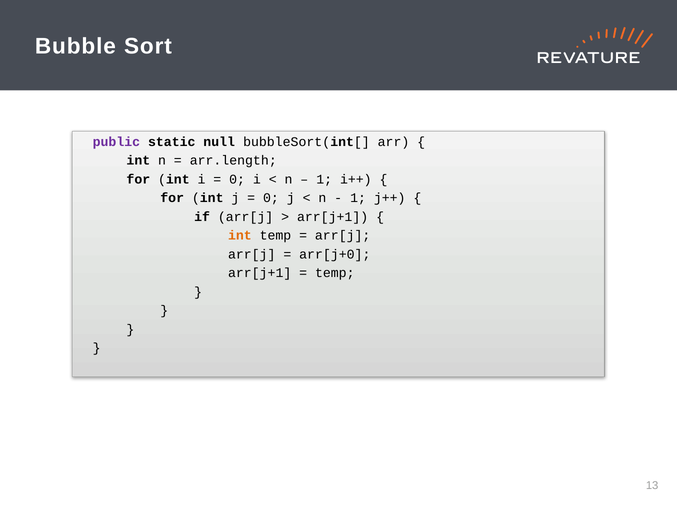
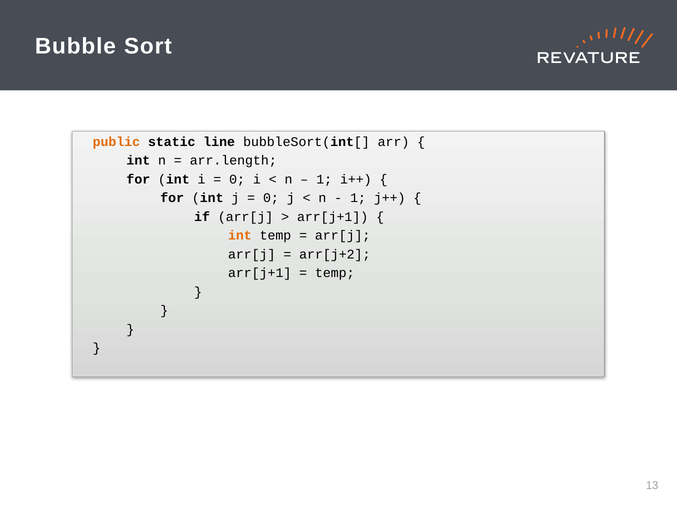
public colour: purple -> orange
null: null -> line
arr[j+0: arr[j+0 -> arr[j+2
